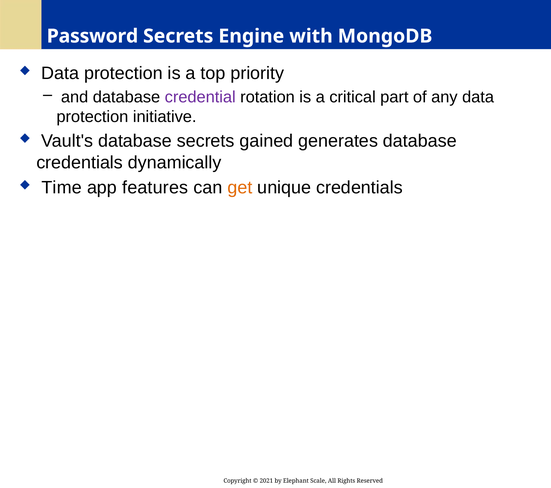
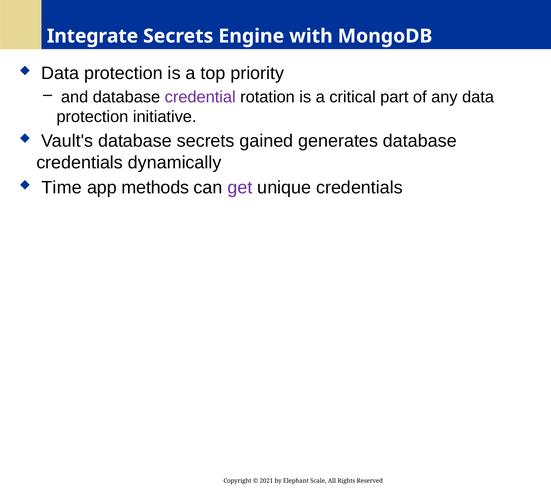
Password: Password -> Integrate
features: features -> methods
get colour: orange -> purple
